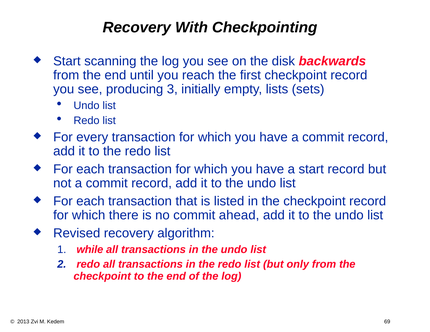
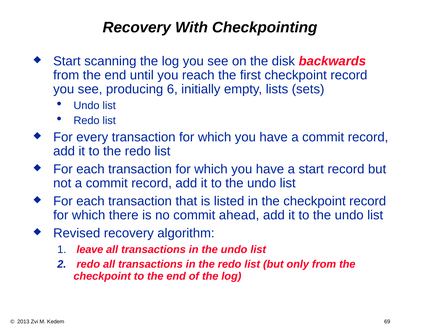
3: 3 -> 6
while: while -> leave
